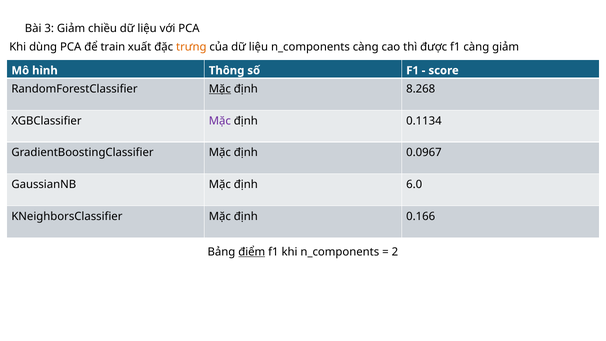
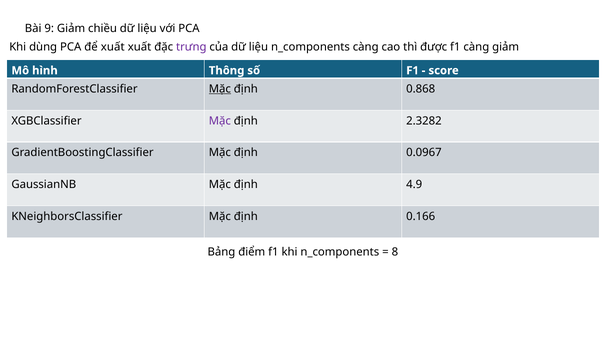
3: 3 -> 9
để train: train -> xuất
trưng colour: orange -> purple
8.268: 8.268 -> 0.868
0.1134: 0.1134 -> 2.3282
6.0: 6.0 -> 4.9
điểm underline: present -> none
2: 2 -> 8
